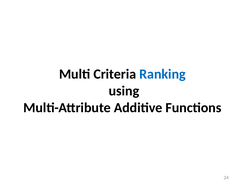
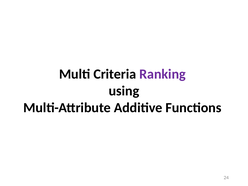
Ranking colour: blue -> purple
